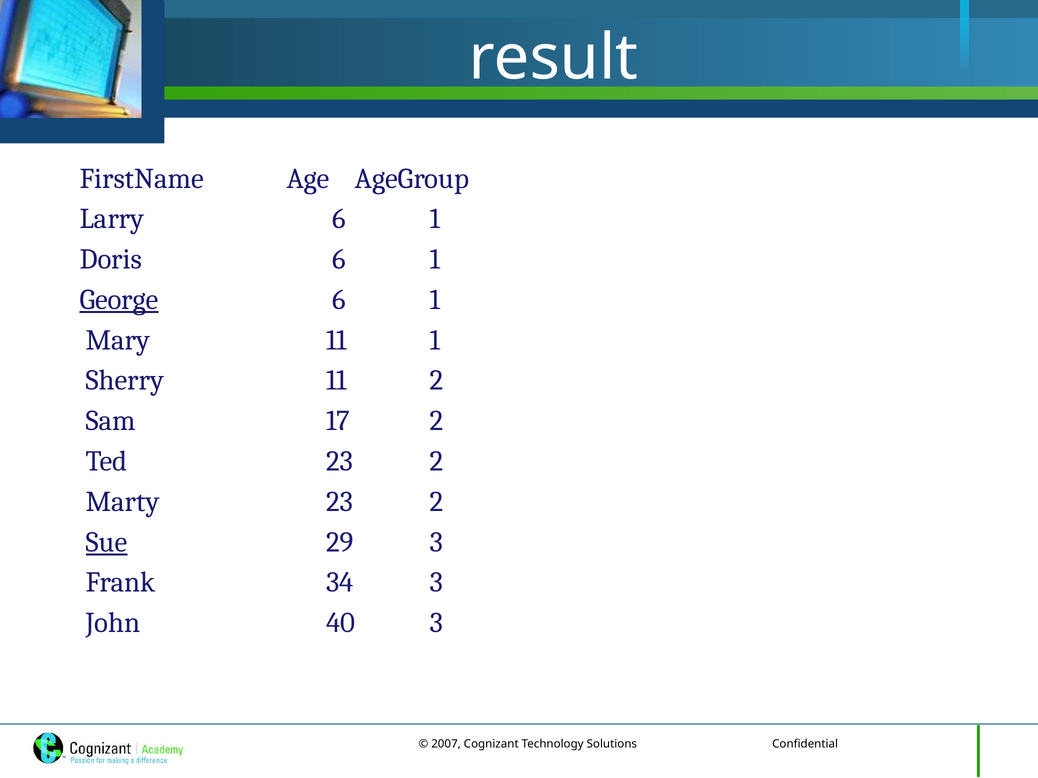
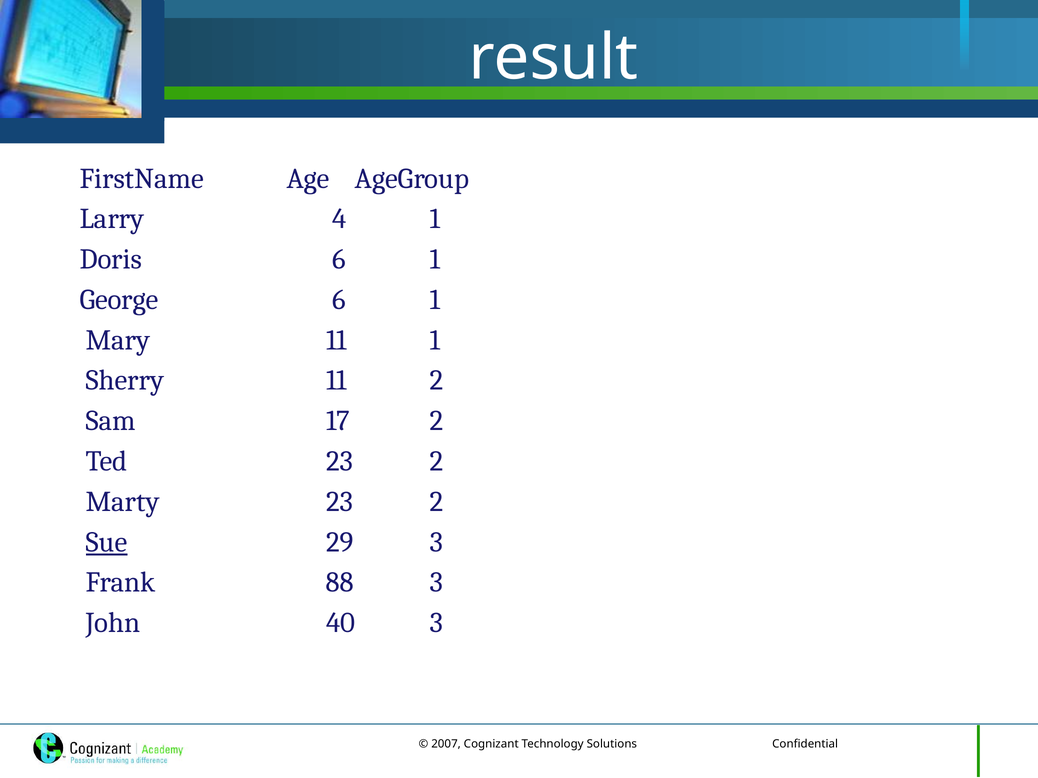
Larry 6: 6 -> 4
George underline: present -> none
34: 34 -> 88
